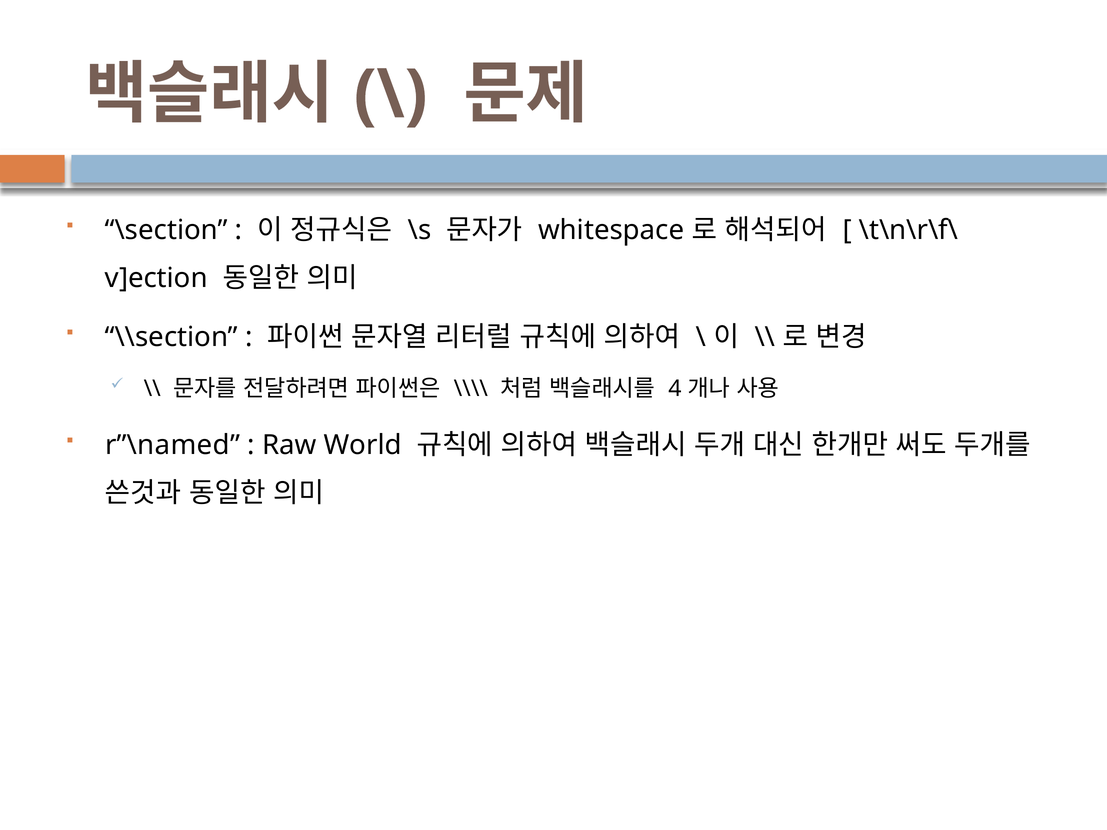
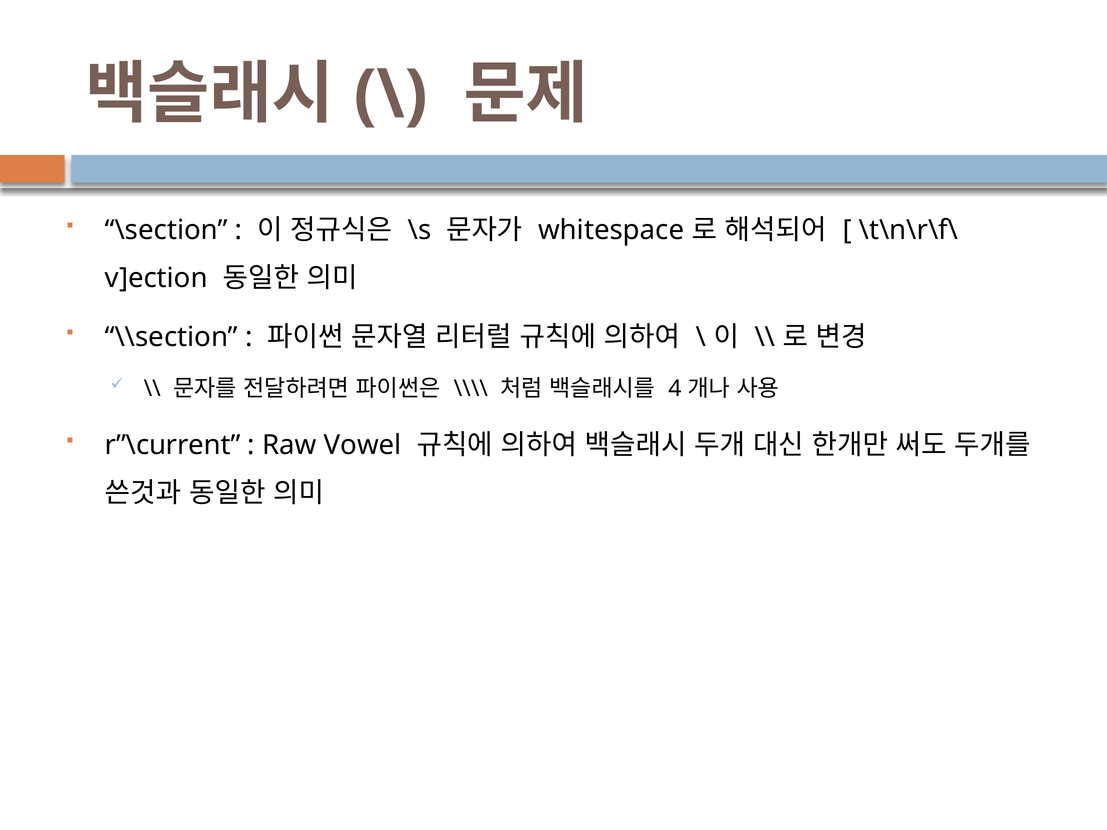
r”\named: r”\named -> r”\current
World: World -> Vowel
